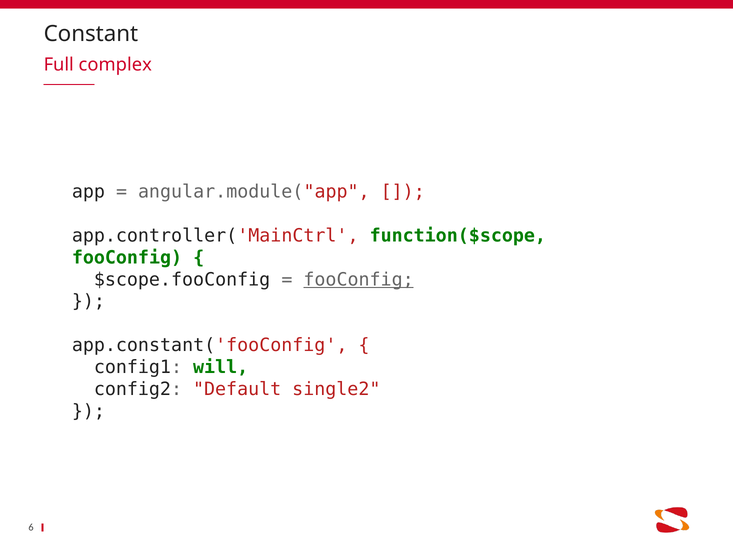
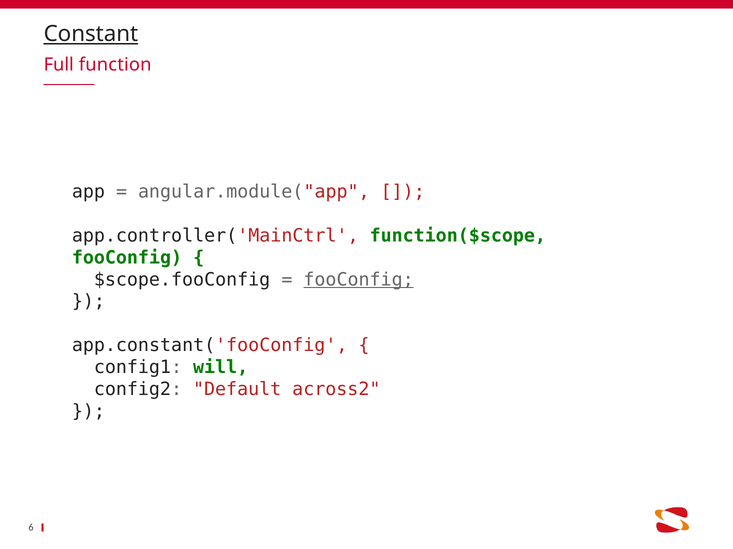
Constant underline: none -> present
complex: complex -> function
single2: single2 -> across2
